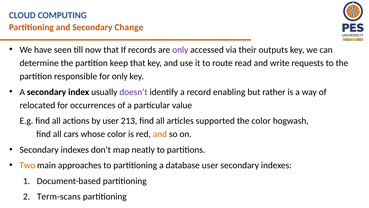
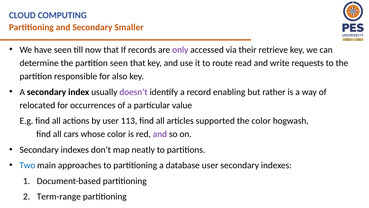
Change: Change -> Smaller
outputs: outputs -> retrieve
partition keep: keep -> seen
for only: only -> also
213: 213 -> 113
and at (160, 134) colour: orange -> purple
Two colour: orange -> blue
Term-scans: Term-scans -> Term-range
